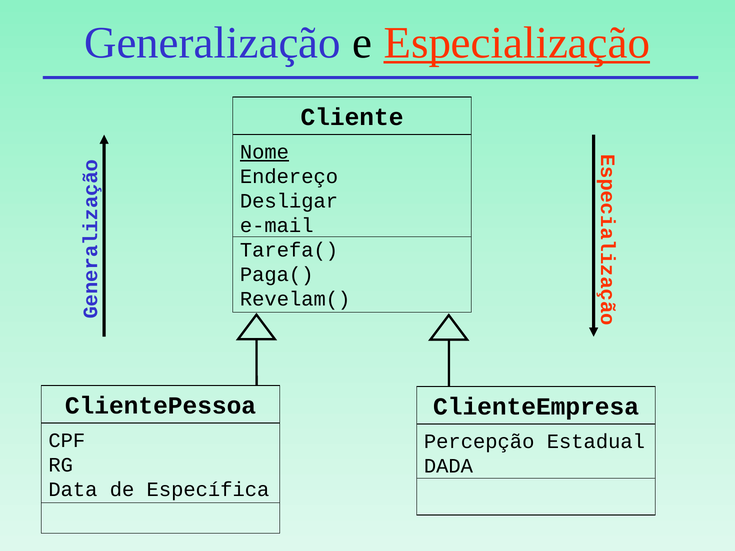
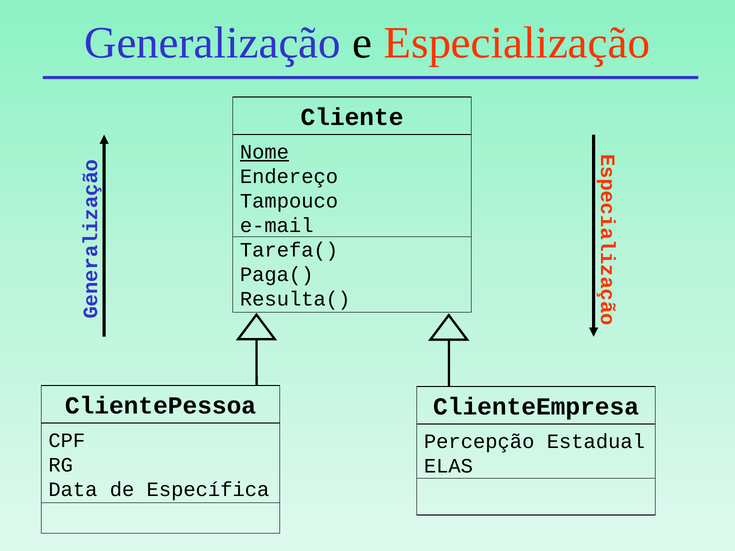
Especialização underline: present -> none
Desligar: Desligar -> Tampouco
Revelam(: Revelam( -> Resulta(
DADA: DADA -> ELAS
